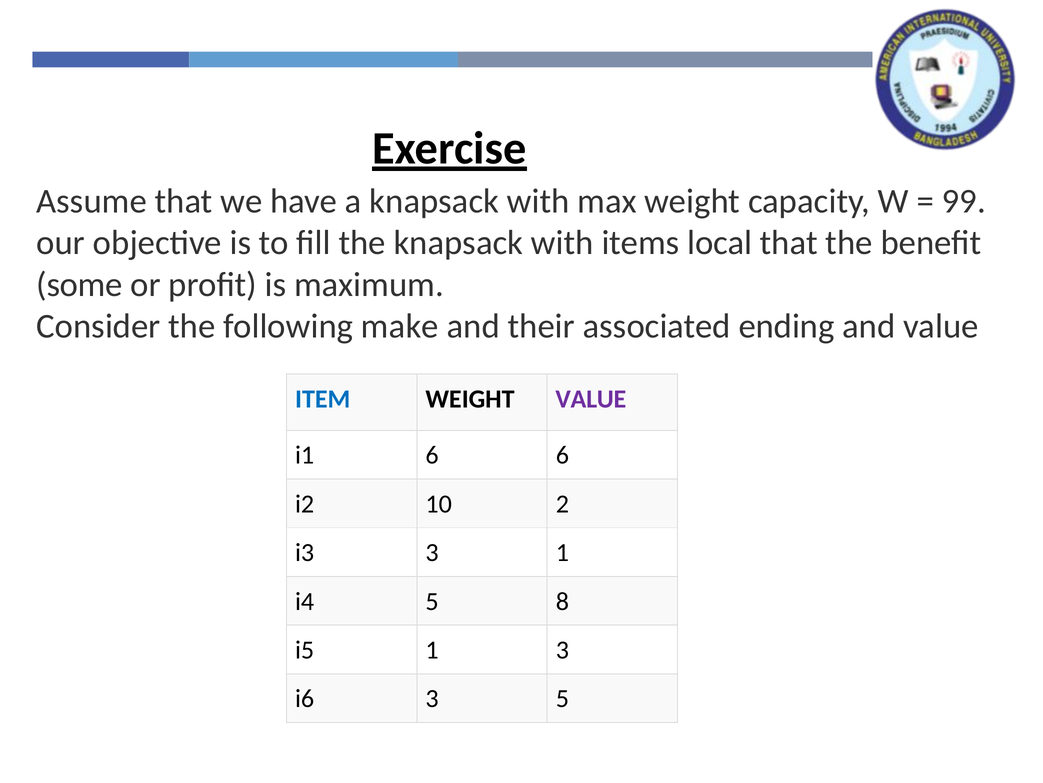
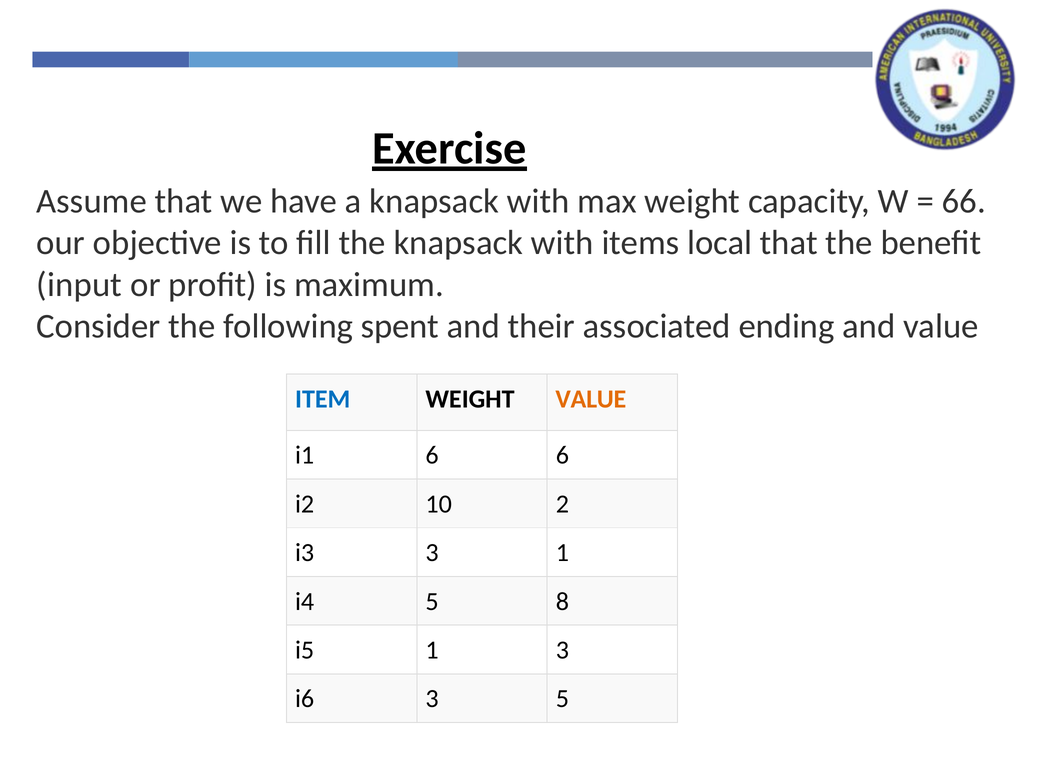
99: 99 -> 66
some: some -> input
make: make -> spent
VALUE at (591, 399) colour: purple -> orange
